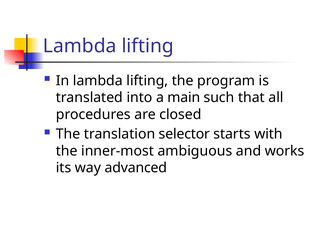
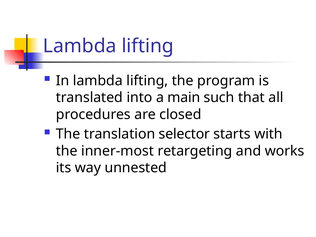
ambiguous: ambiguous -> retargeting
advanced: advanced -> unnested
